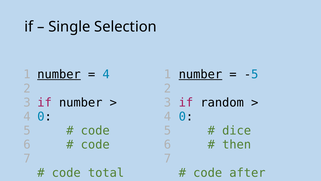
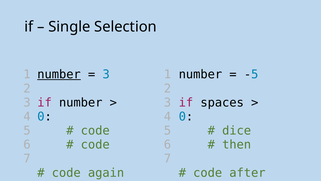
4 at (106, 74): 4 -> 3
number at (200, 74) underline: present -> none
random: random -> spaces
total: total -> again
